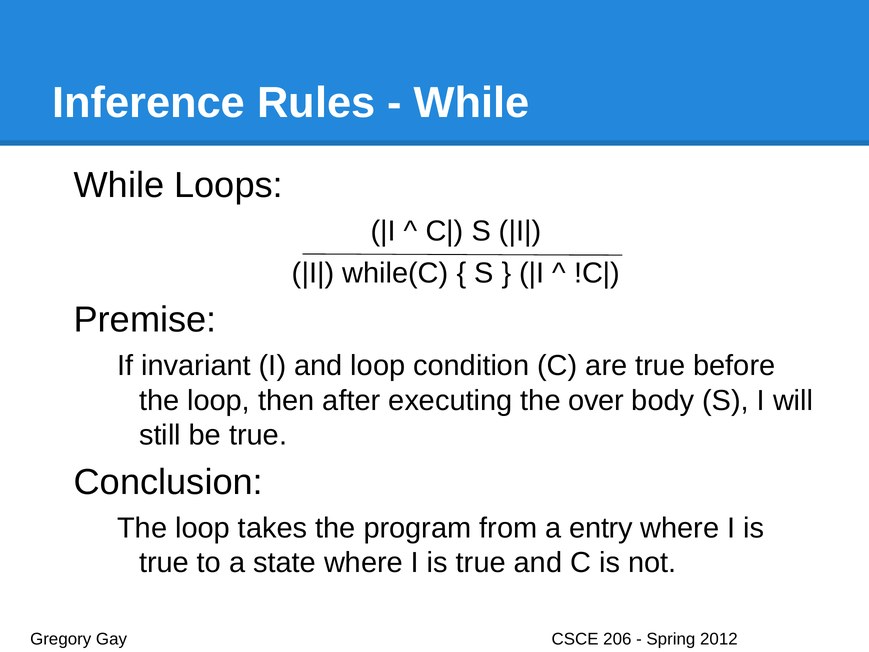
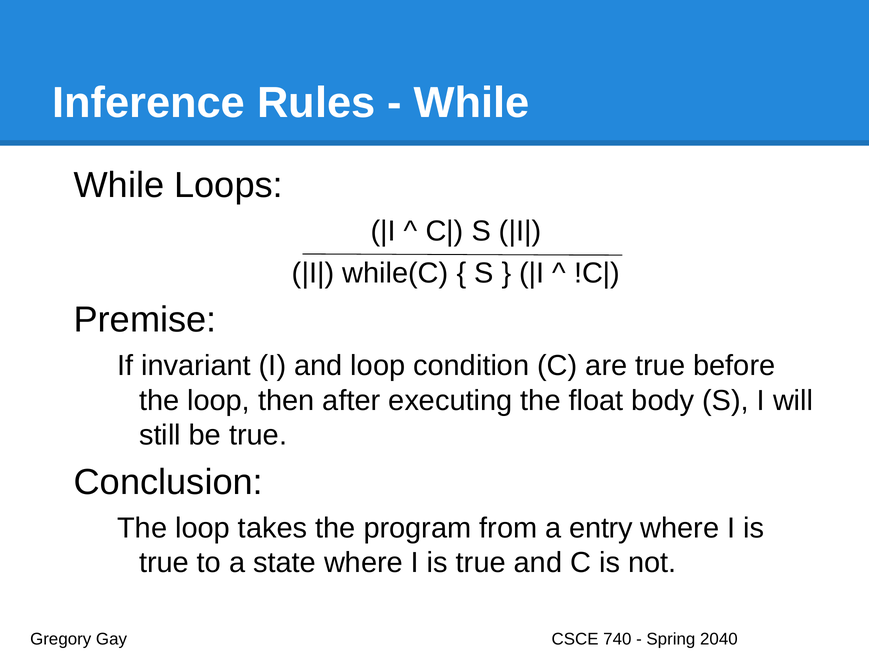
over: over -> float
206: 206 -> 740
2012: 2012 -> 2040
